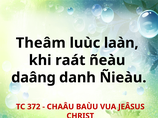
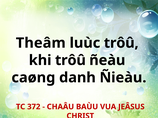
luùc laàn: laàn -> trôû
khi raát: raát -> trôû
daâng: daâng -> caøng
